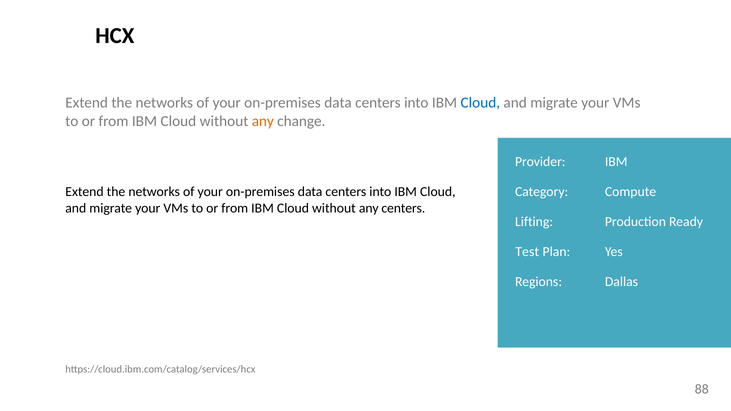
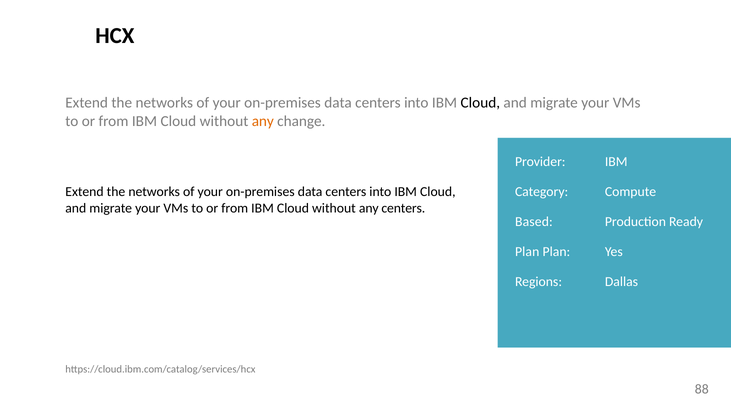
Cloud at (480, 103) colour: blue -> black
Lifting: Lifting -> Based
Test at (527, 252): Test -> Plan
